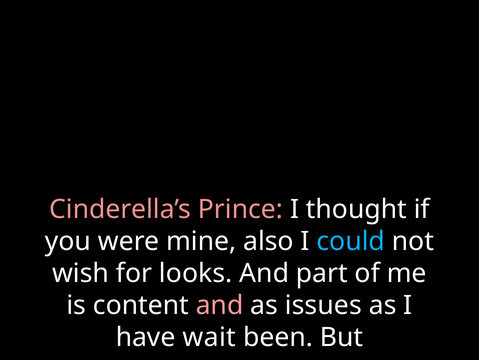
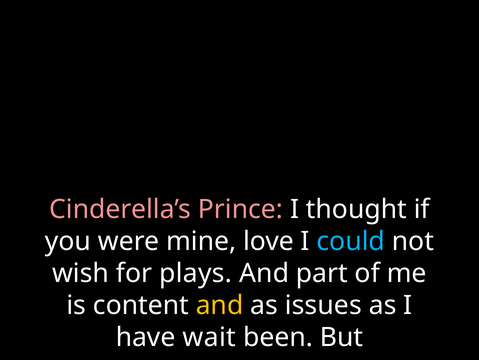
also: also -> love
looks: looks -> plays
and at (220, 305) colour: pink -> yellow
